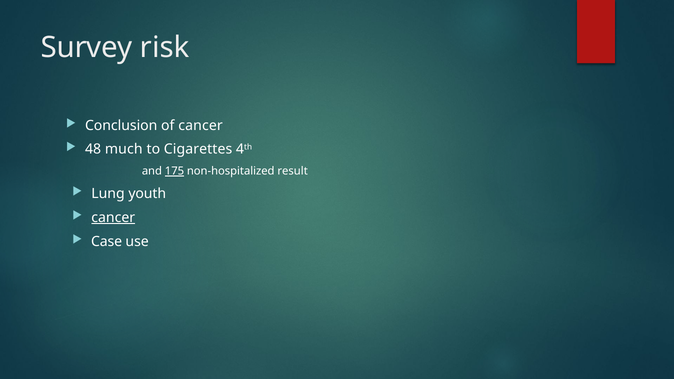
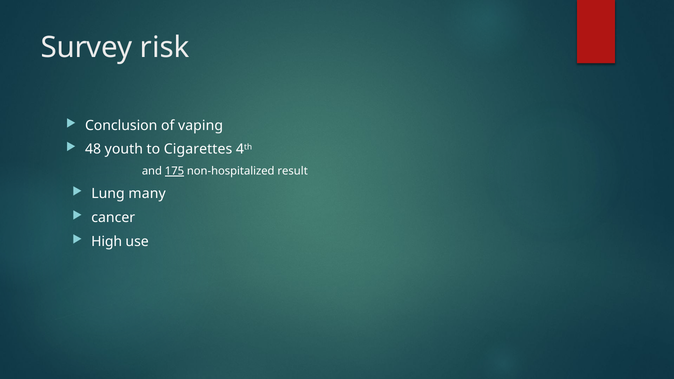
of cancer: cancer -> vaping
much: much -> youth
youth: youth -> many
cancer at (113, 218) underline: present -> none
Case: Case -> High
